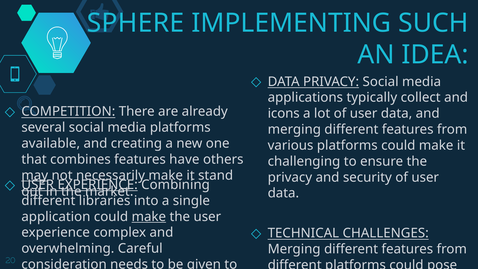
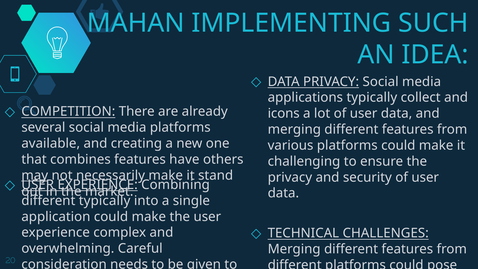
SPHERE: SPHERE -> MAHAN
different libraries: libraries -> typically
make at (149, 217) underline: present -> none
